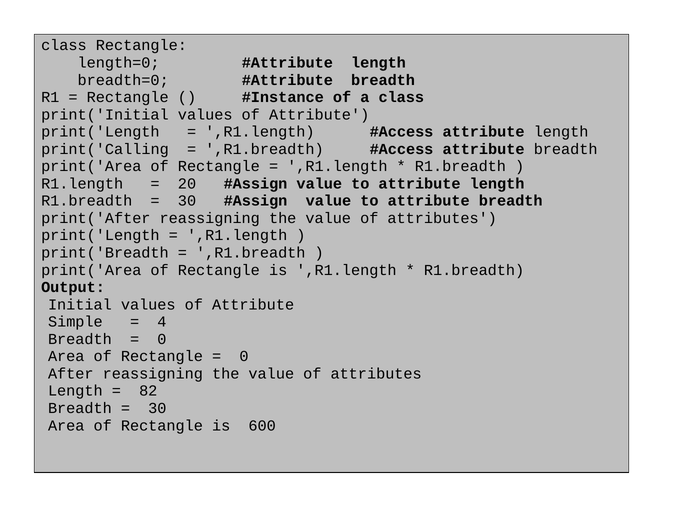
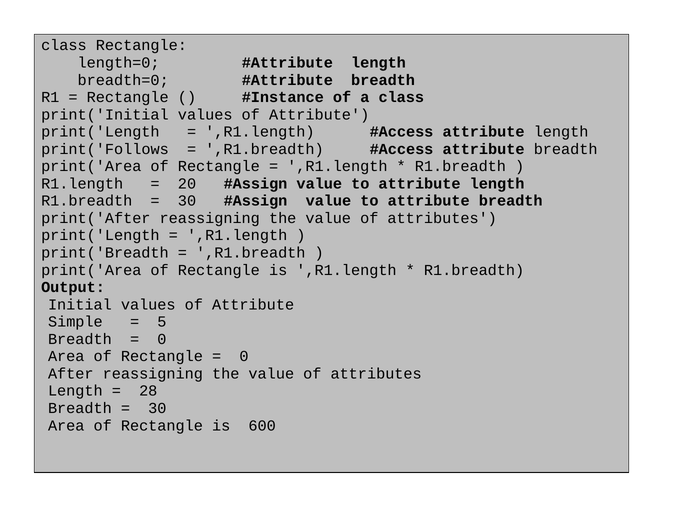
print('Calling: print('Calling -> print('Follows
4: 4 -> 5
82: 82 -> 28
